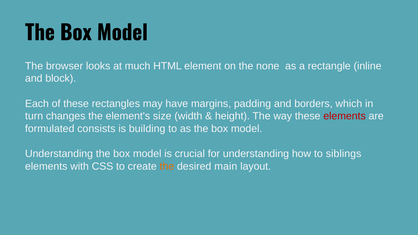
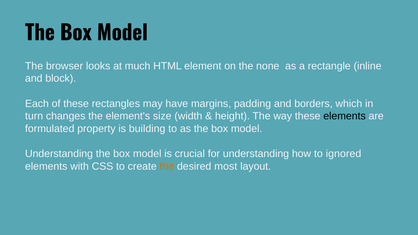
elements at (345, 116) colour: red -> black
consists: consists -> property
siblings: siblings -> ignored
main: main -> most
